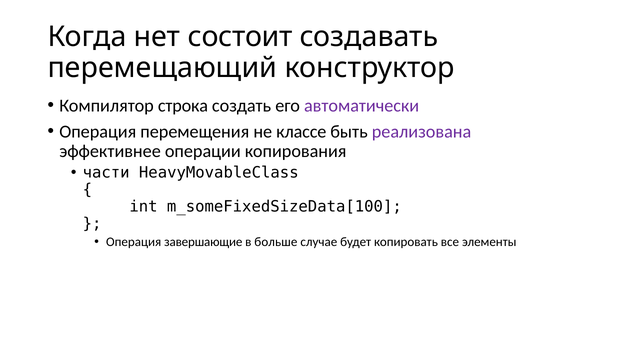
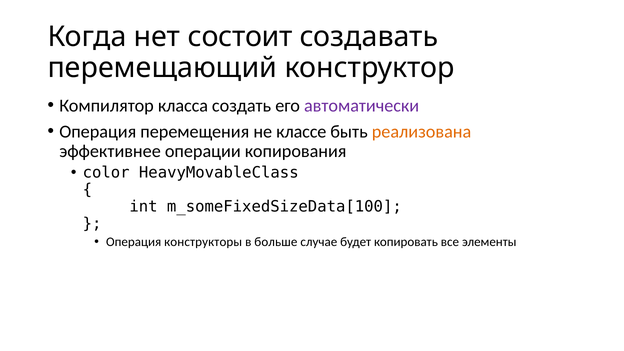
строка: строка -> класса
реализована colour: purple -> orange
части: части -> color
завершающие: завершающие -> конструкторы
